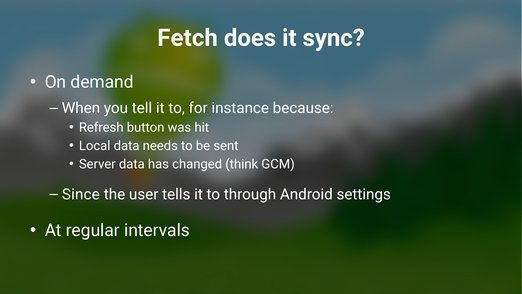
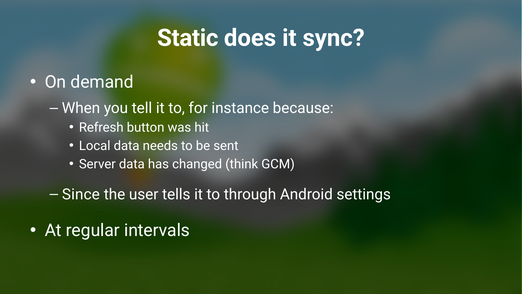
Fetch: Fetch -> Static
